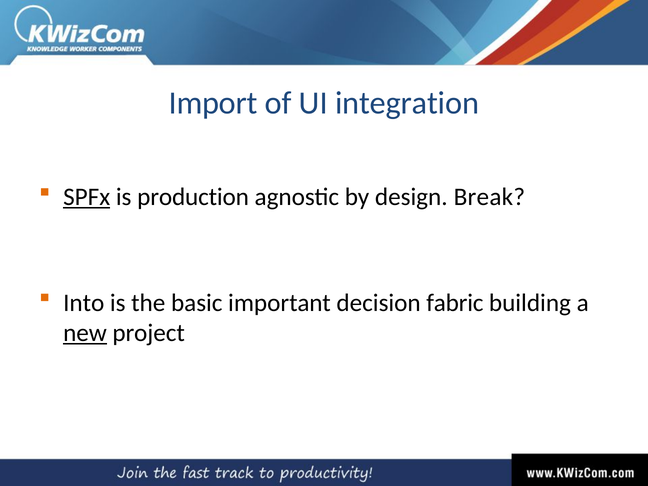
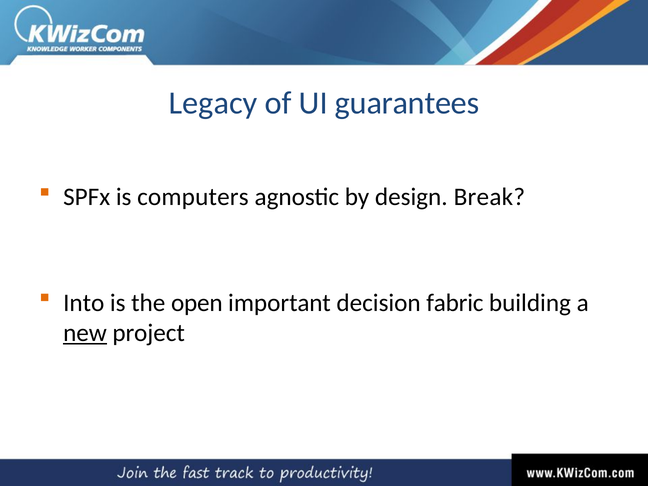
Import: Import -> Legacy
integration: integration -> guarantees
SPFx underline: present -> none
production: production -> computers
basic: basic -> open
